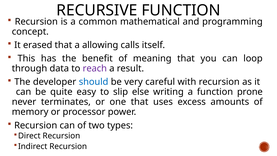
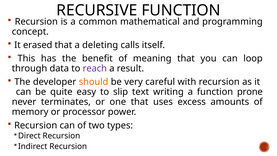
allowing: allowing -> deleting
should colour: blue -> orange
else: else -> text
